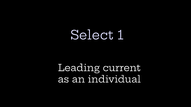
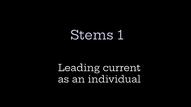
Select: Select -> Stems
